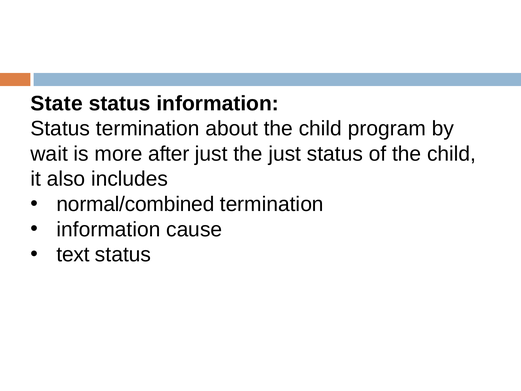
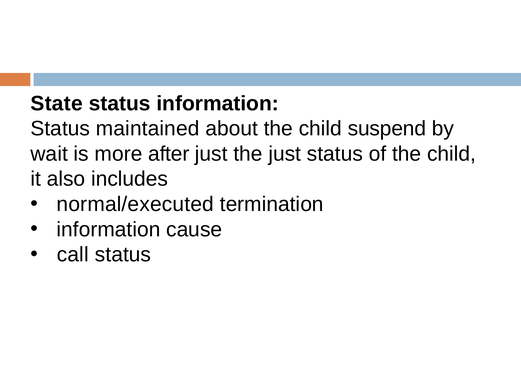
Status termination: termination -> maintained
program: program -> suspend
normal/combined: normal/combined -> normal/executed
text: text -> call
